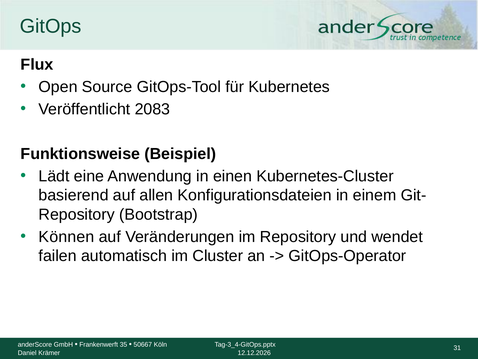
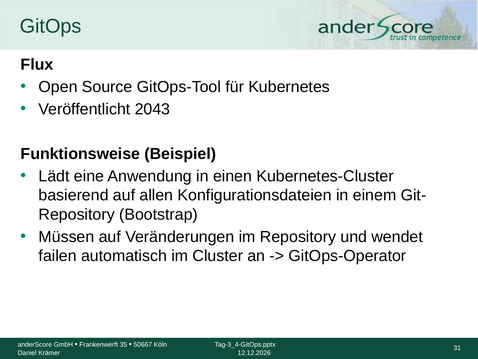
2083: 2083 -> 2043
Können: Können -> Müssen
